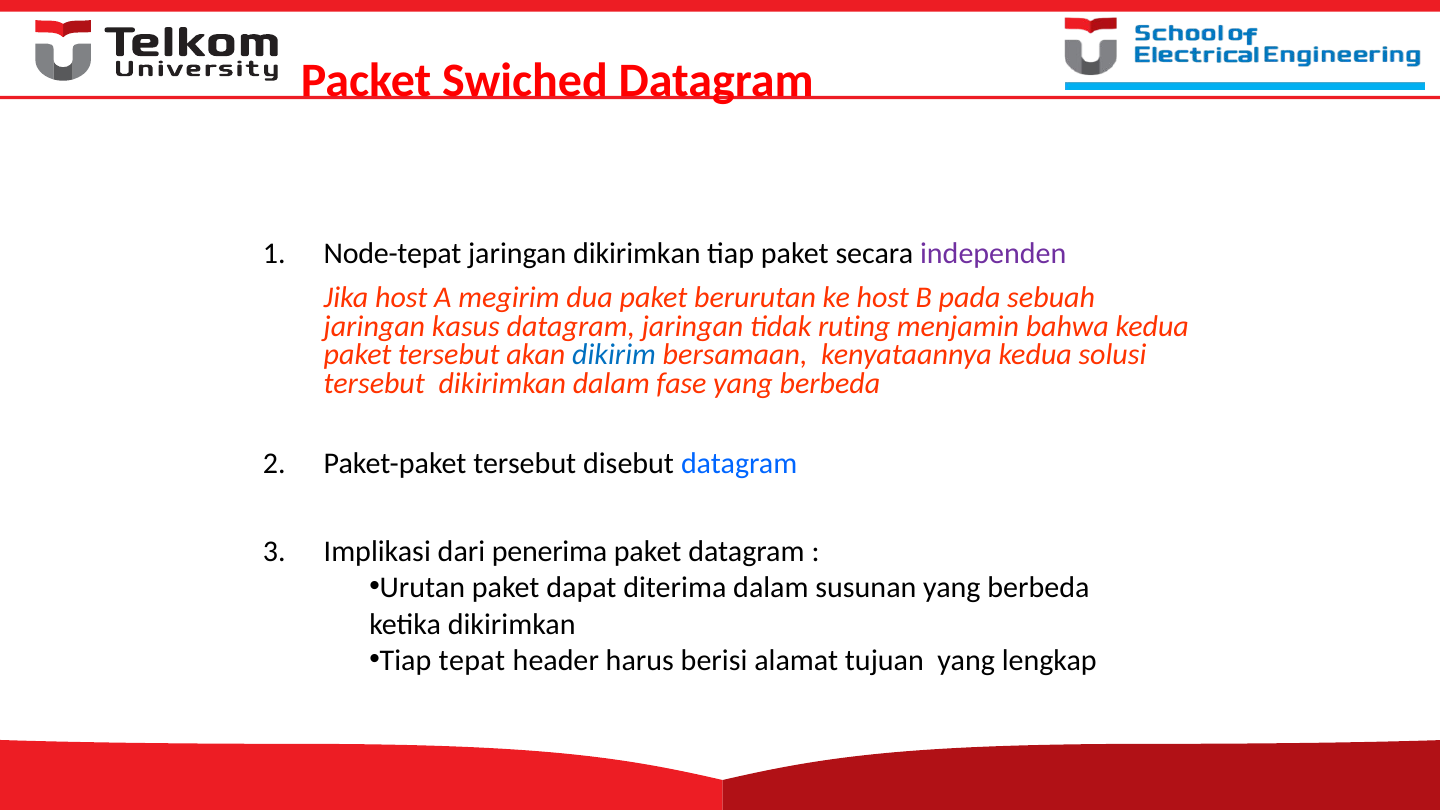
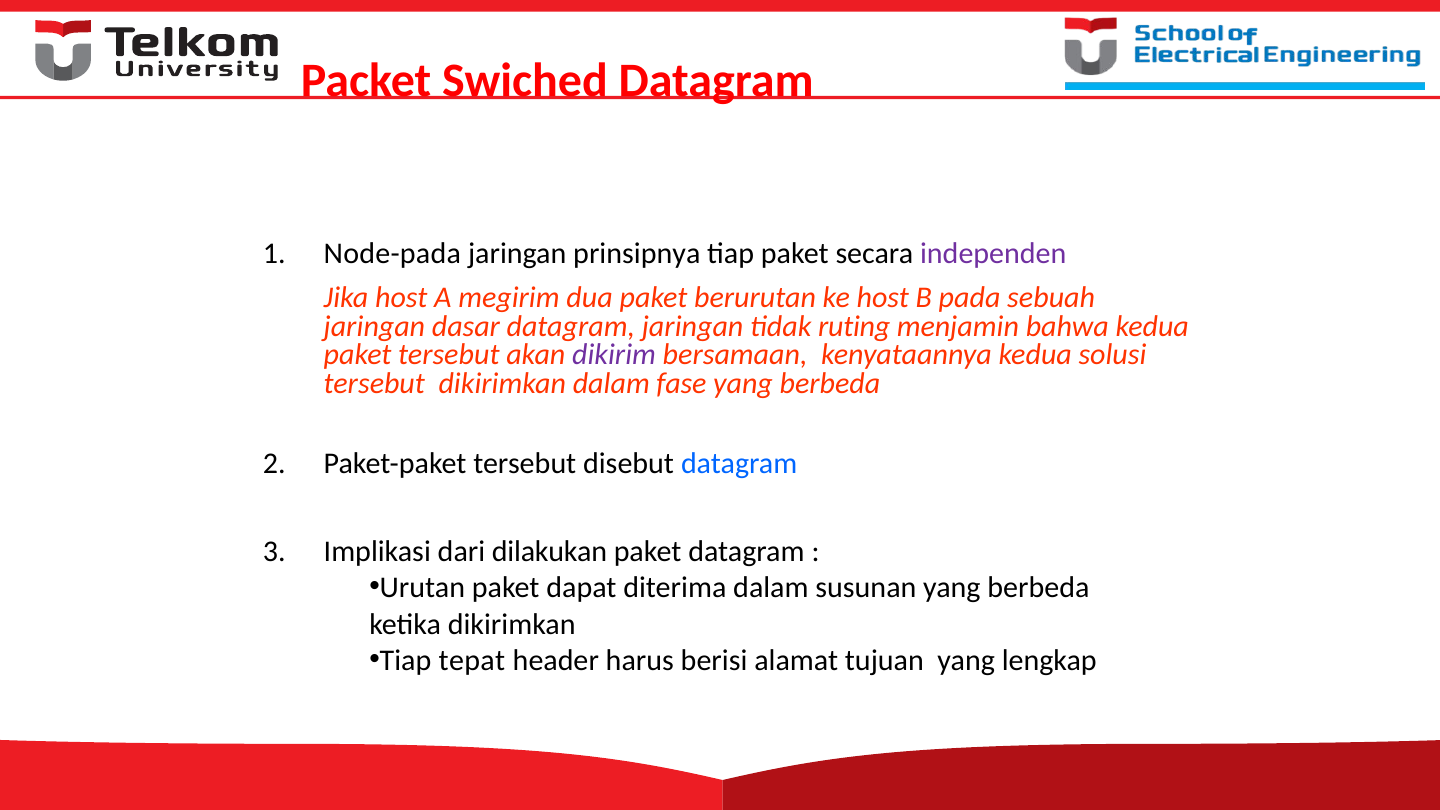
Node-tepat: Node-tepat -> Node-pada
jaringan dikirimkan: dikirimkan -> prinsipnya
kasus: kasus -> dasar
dikirim colour: blue -> purple
penerima: penerima -> dilakukan
